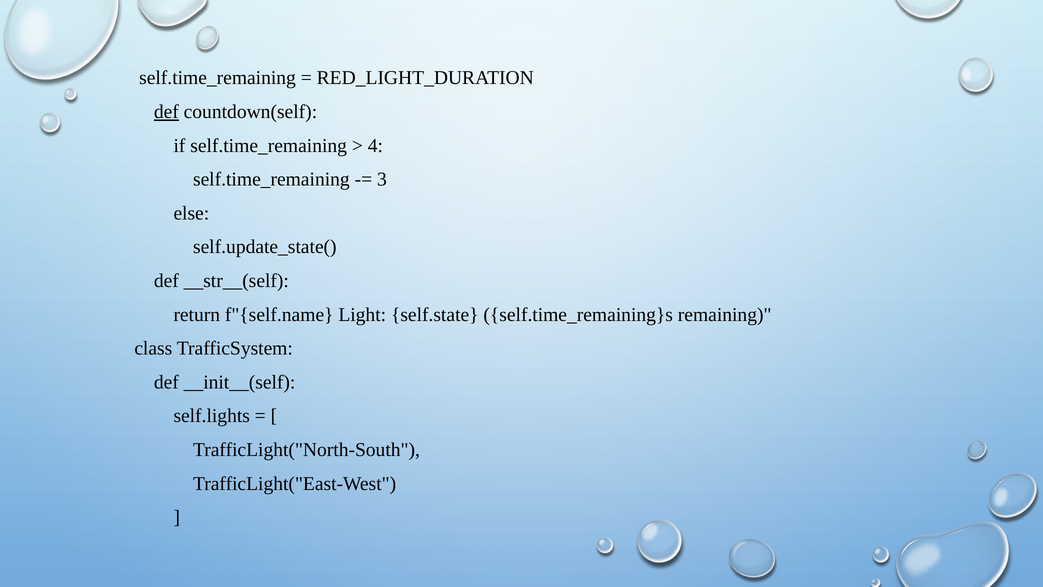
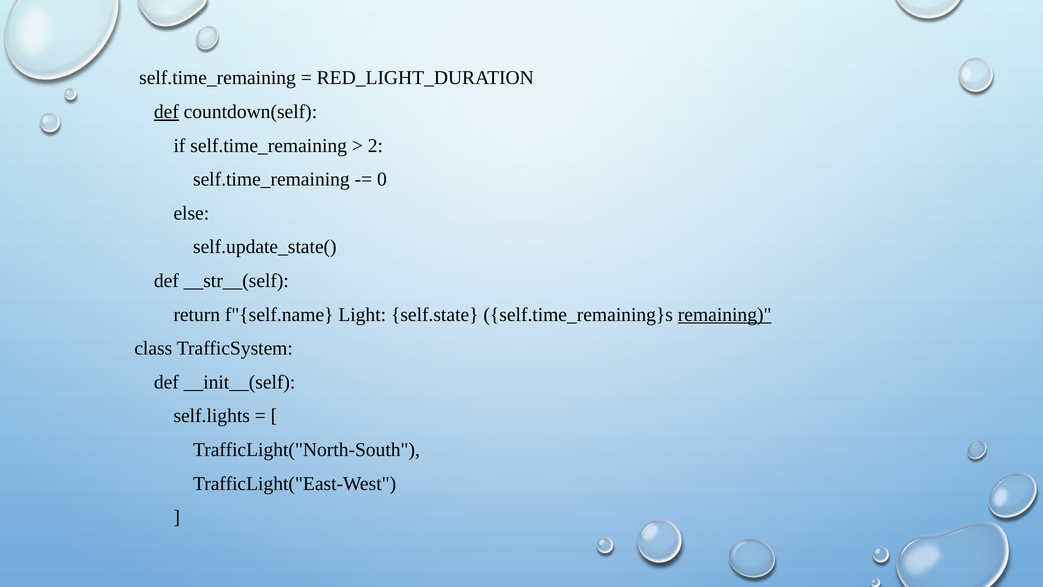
4: 4 -> 2
3: 3 -> 0
remaining underline: none -> present
